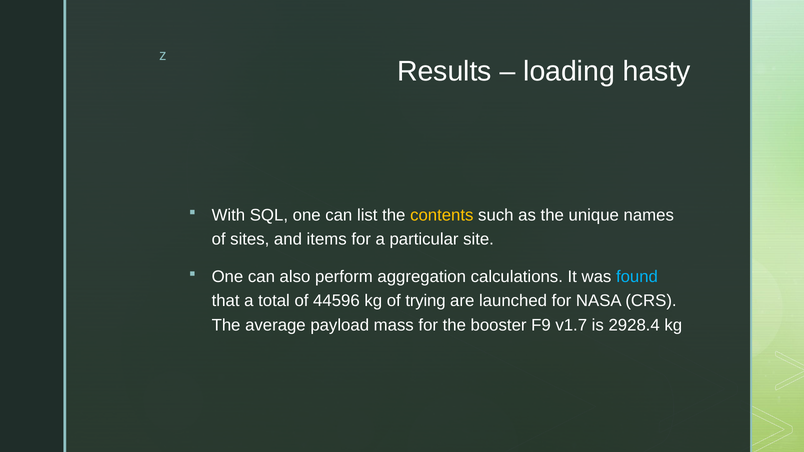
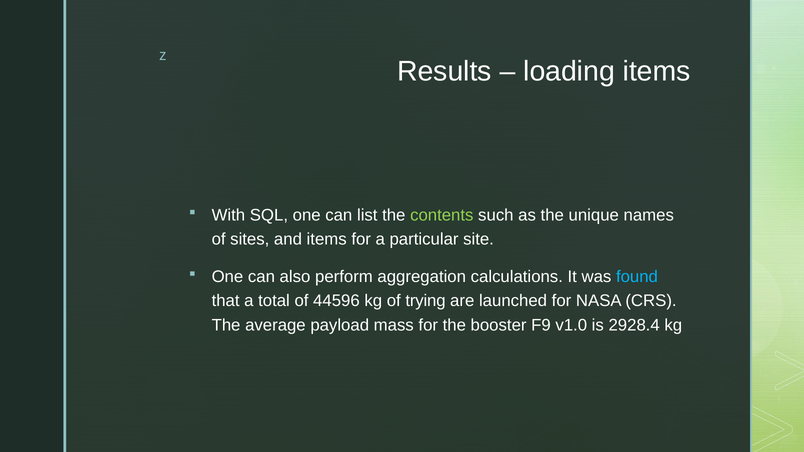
loading hasty: hasty -> items
contents colour: yellow -> light green
v1.7: v1.7 -> v1.0
